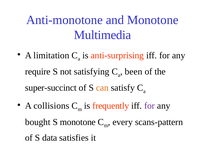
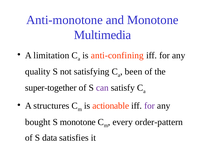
anti-surprising: anti-surprising -> anti-confining
require: require -> quality
super-succinct: super-succinct -> super-together
can colour: orange -> purple
collisions: collisions -> structures
frequently: frequently -> actionable
scans-pattern: scans-pattern -> order-pattern
